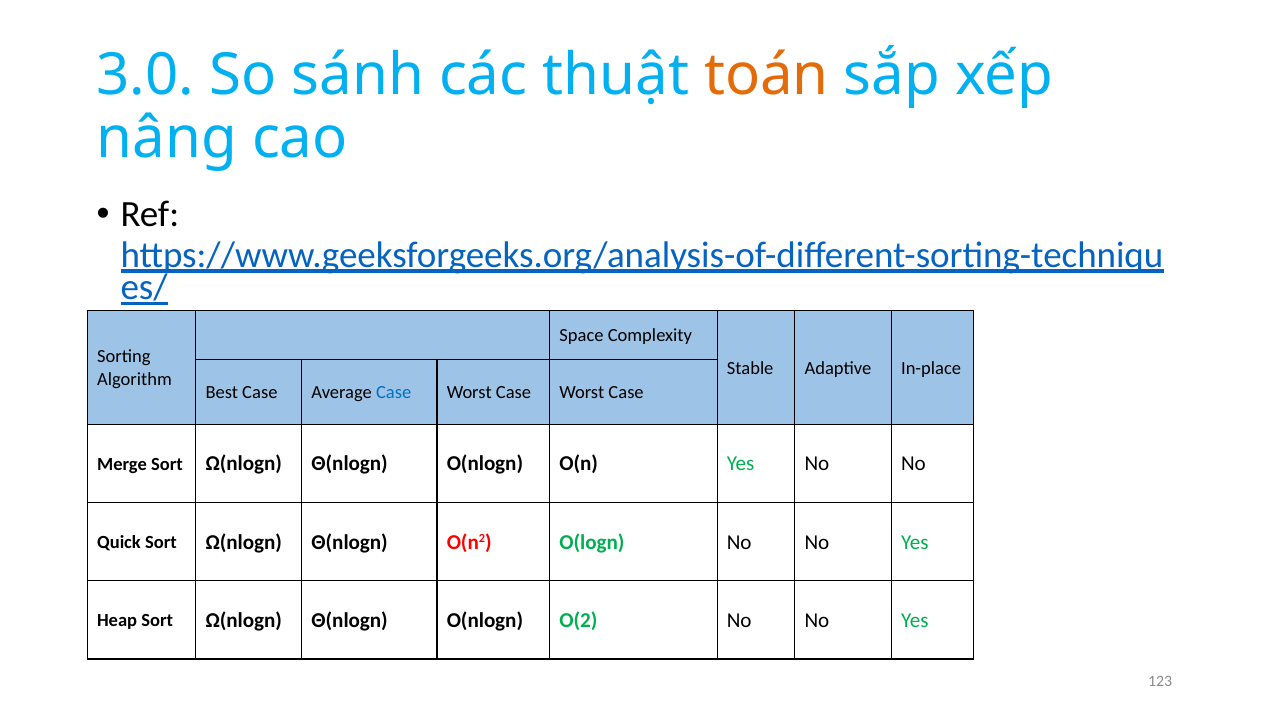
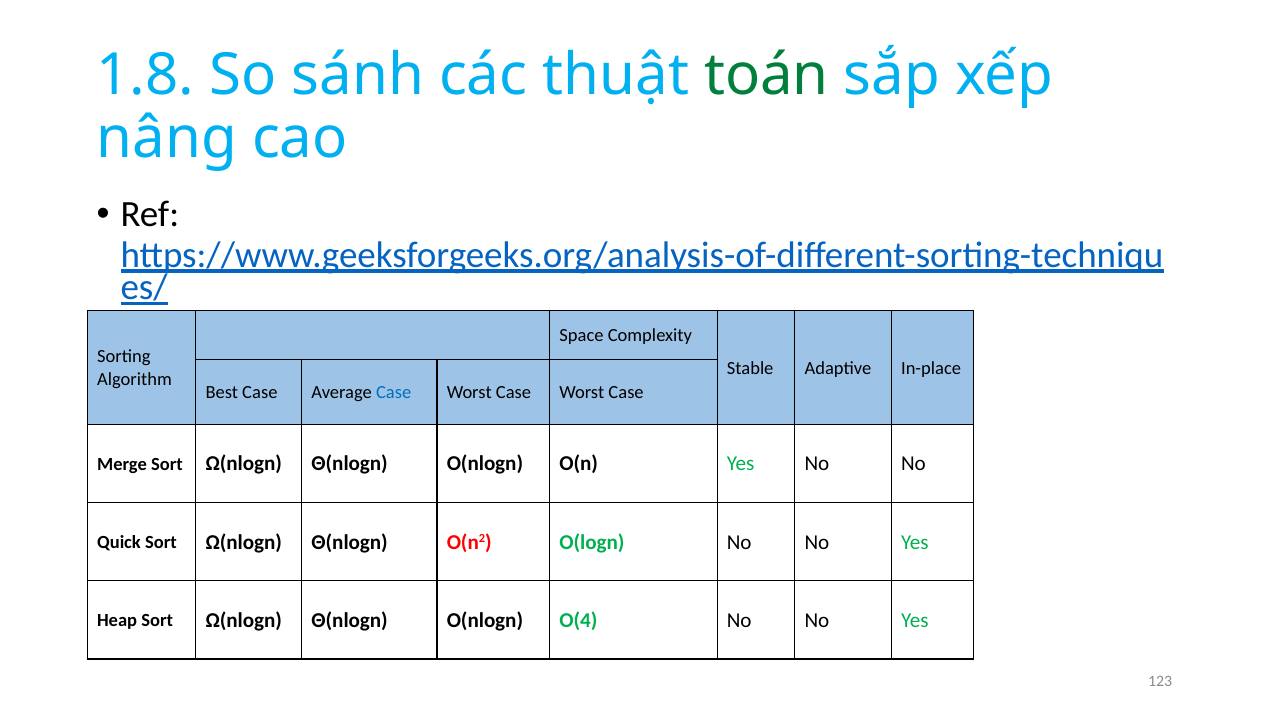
3.0: 3.0 -> 1.8
toán colour: orange -> green
O(2: O(2 -> O(4
